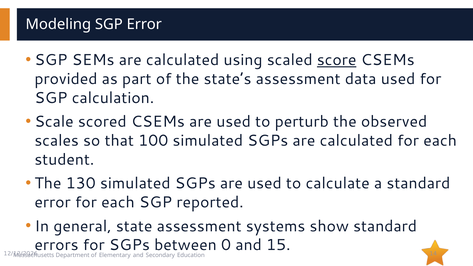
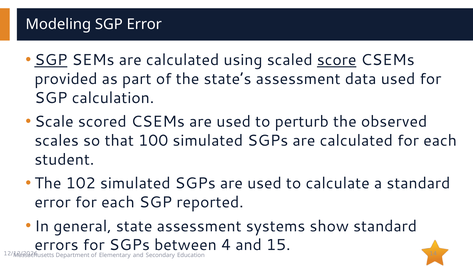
SGP at (51, 60) underline: none -> present
130: 130 -> 102
0: 0 -> 4
